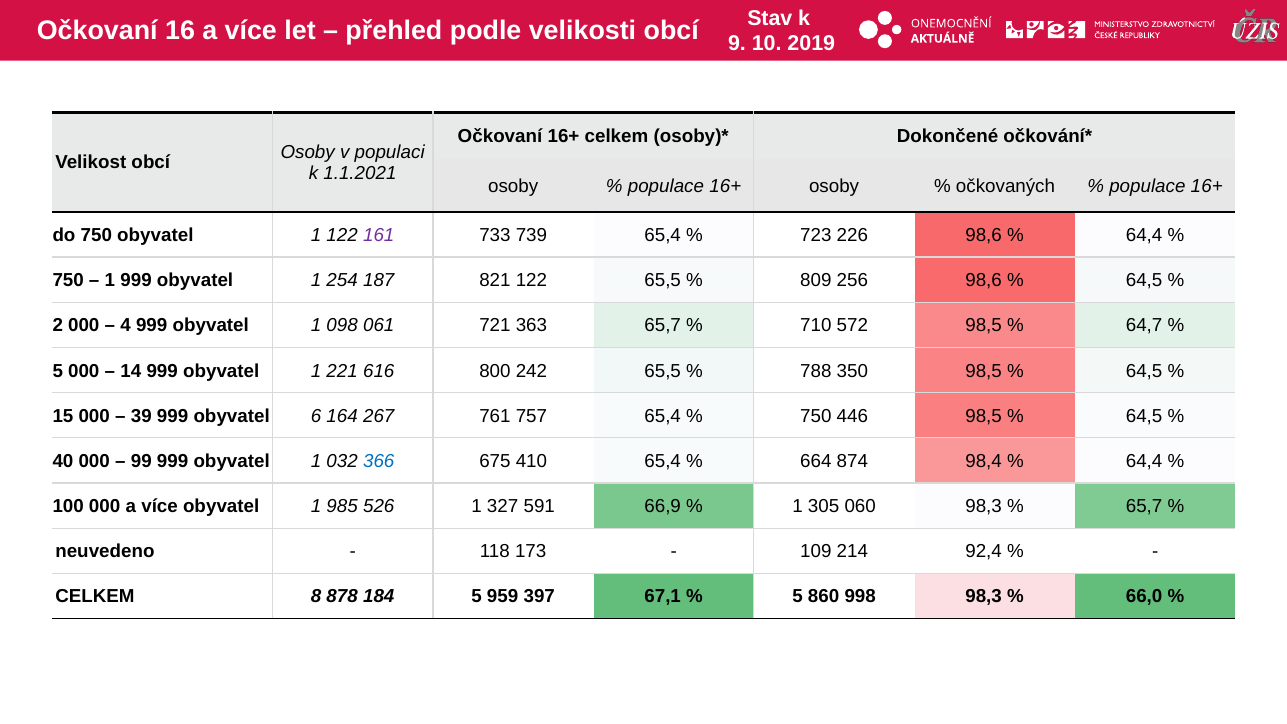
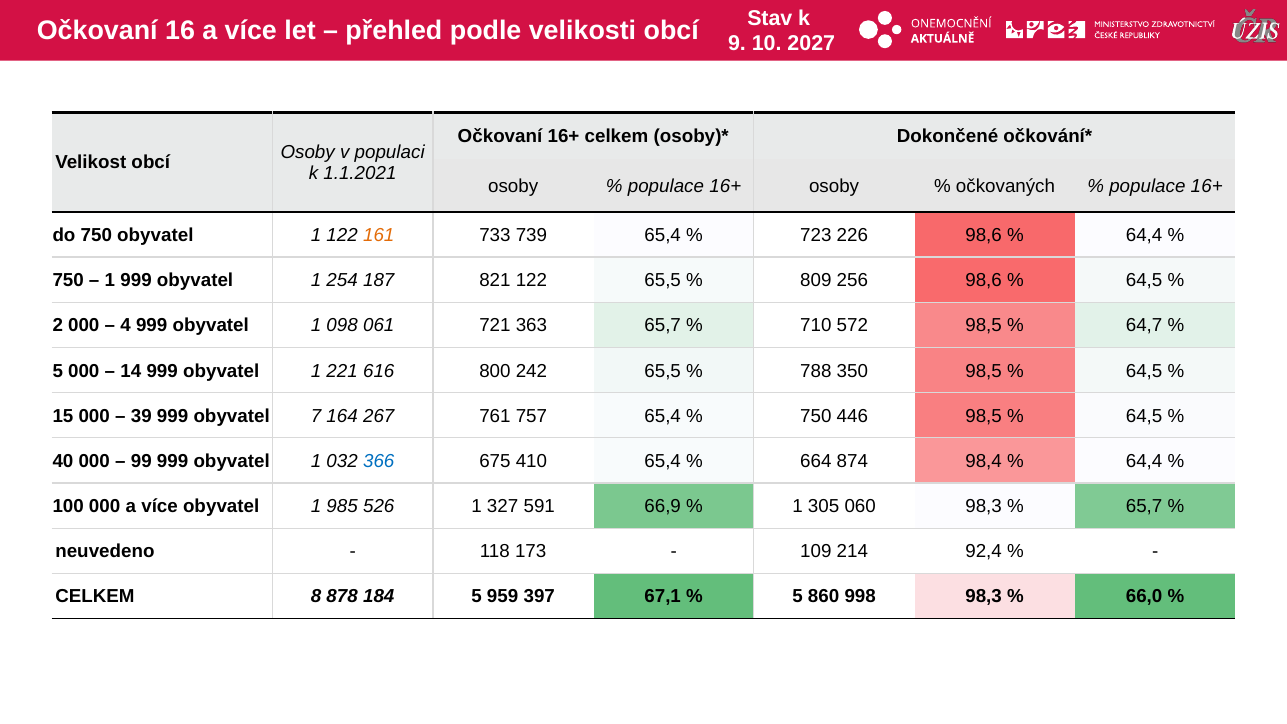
2019: 2019 -> 2027
161 colour: purple -> orange
6: 6 -> 7
